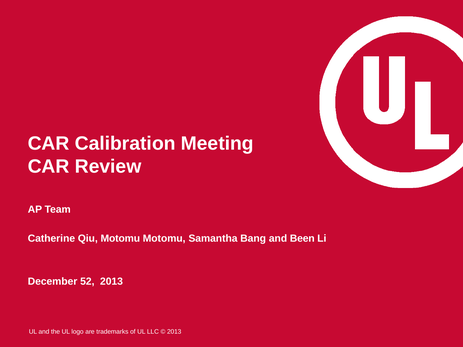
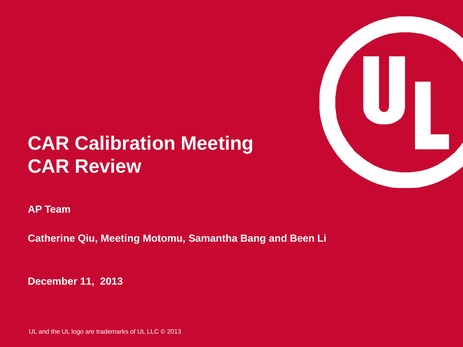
Qiu Motomu: Motomu -> Meeting
52: 52 -> 11
